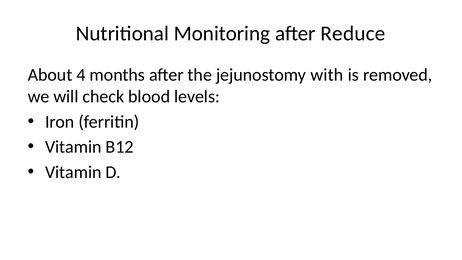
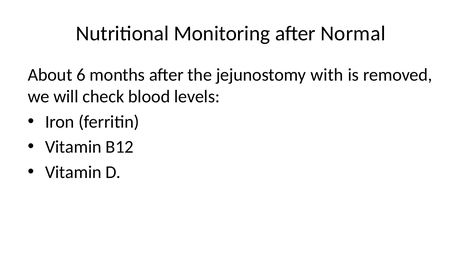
Reduce: Reduce -> Normal
4: 4 -> 6
